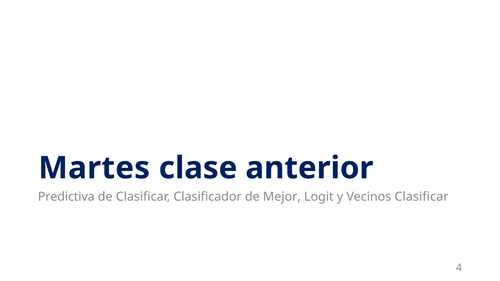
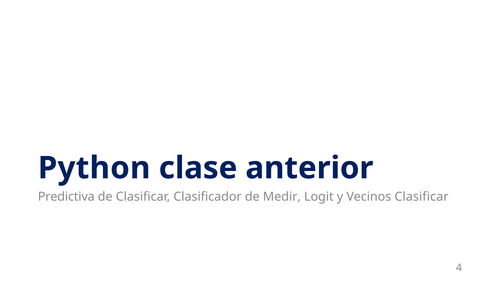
Martes: Martes -> Python
Mejor: Mejor -> Medir
